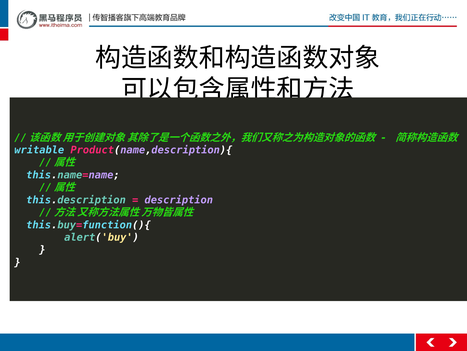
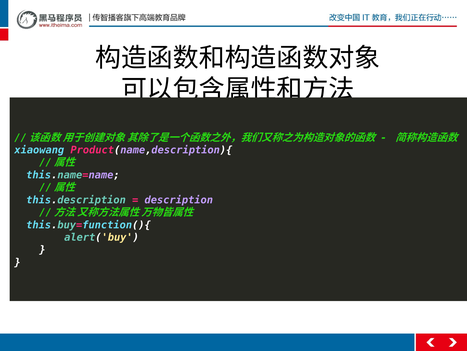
writable: writable -> xiaowang
